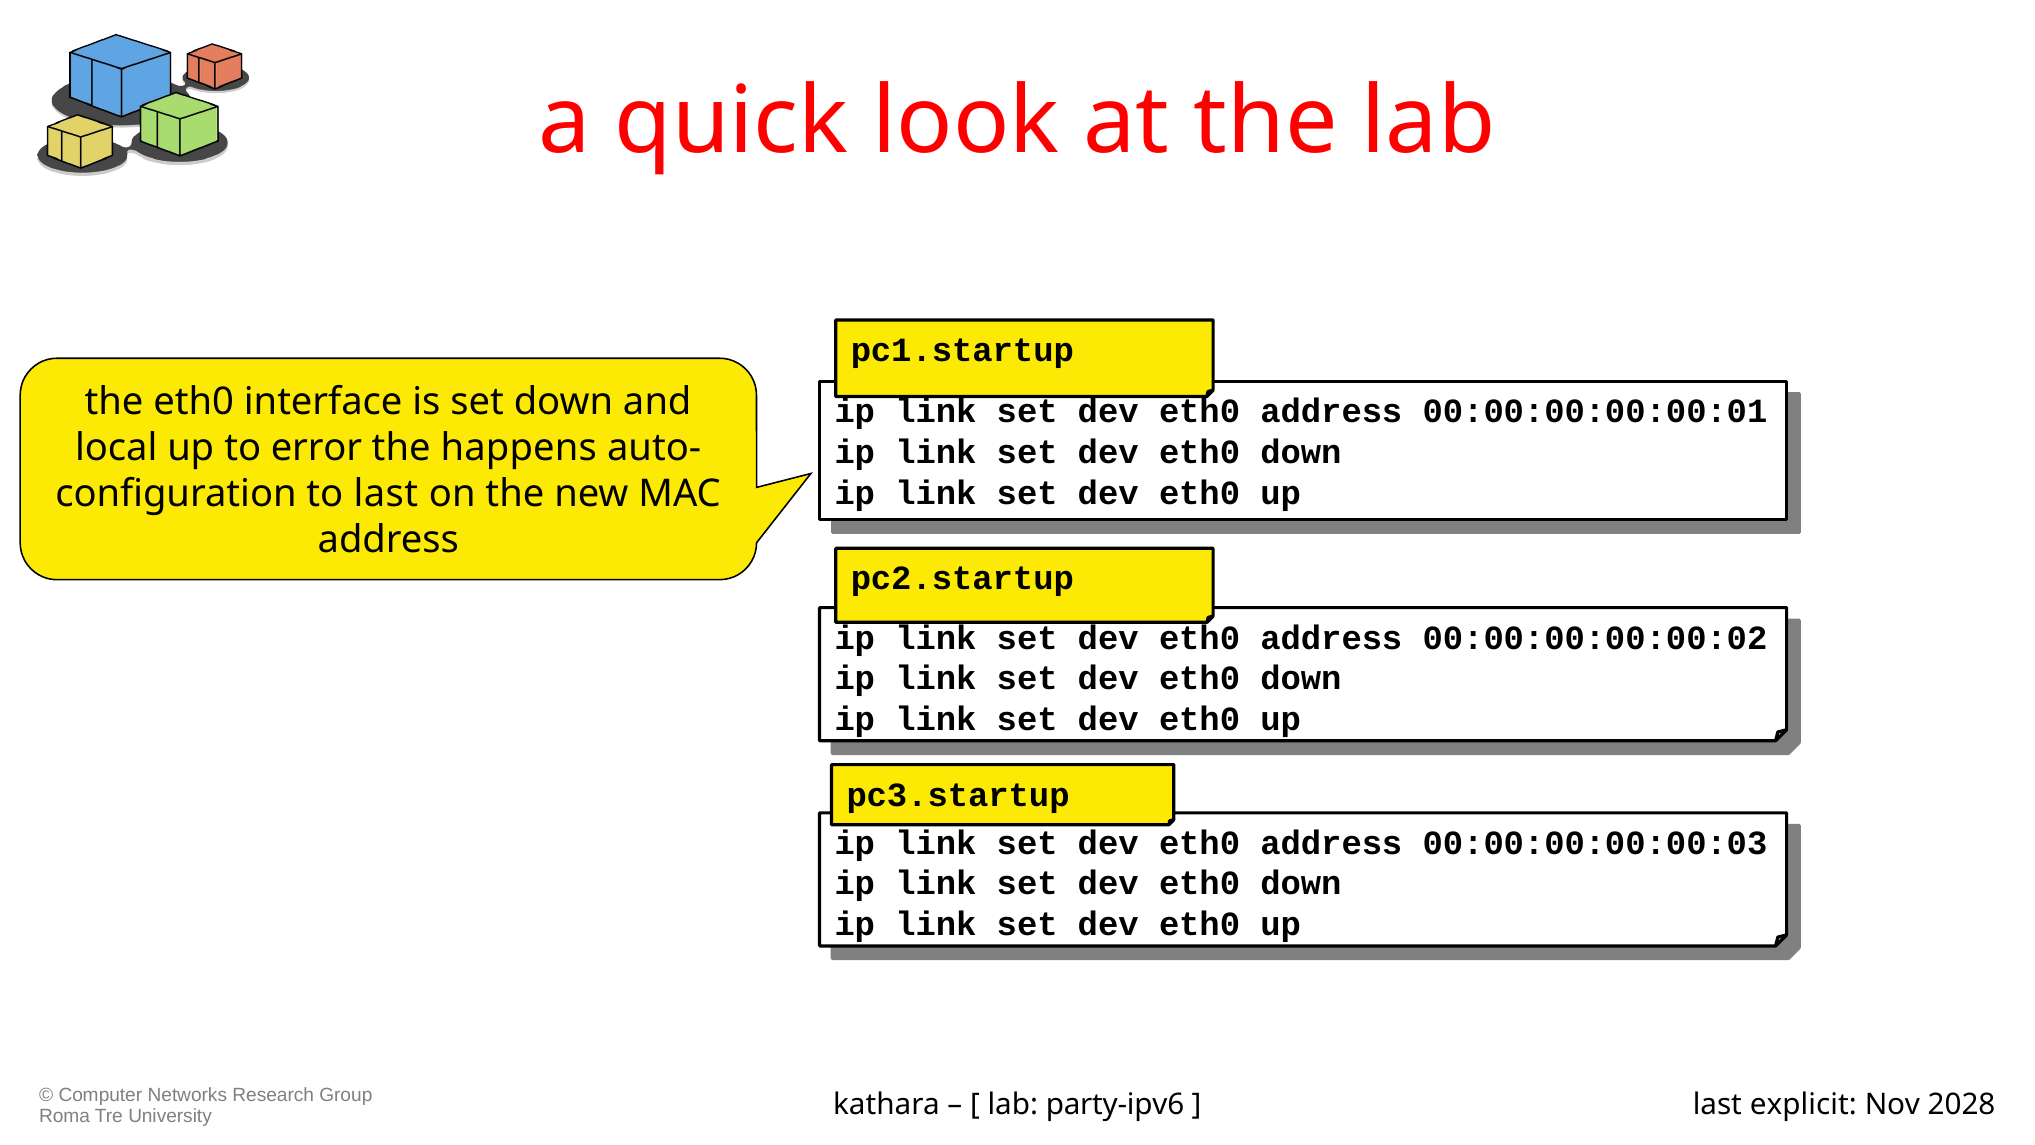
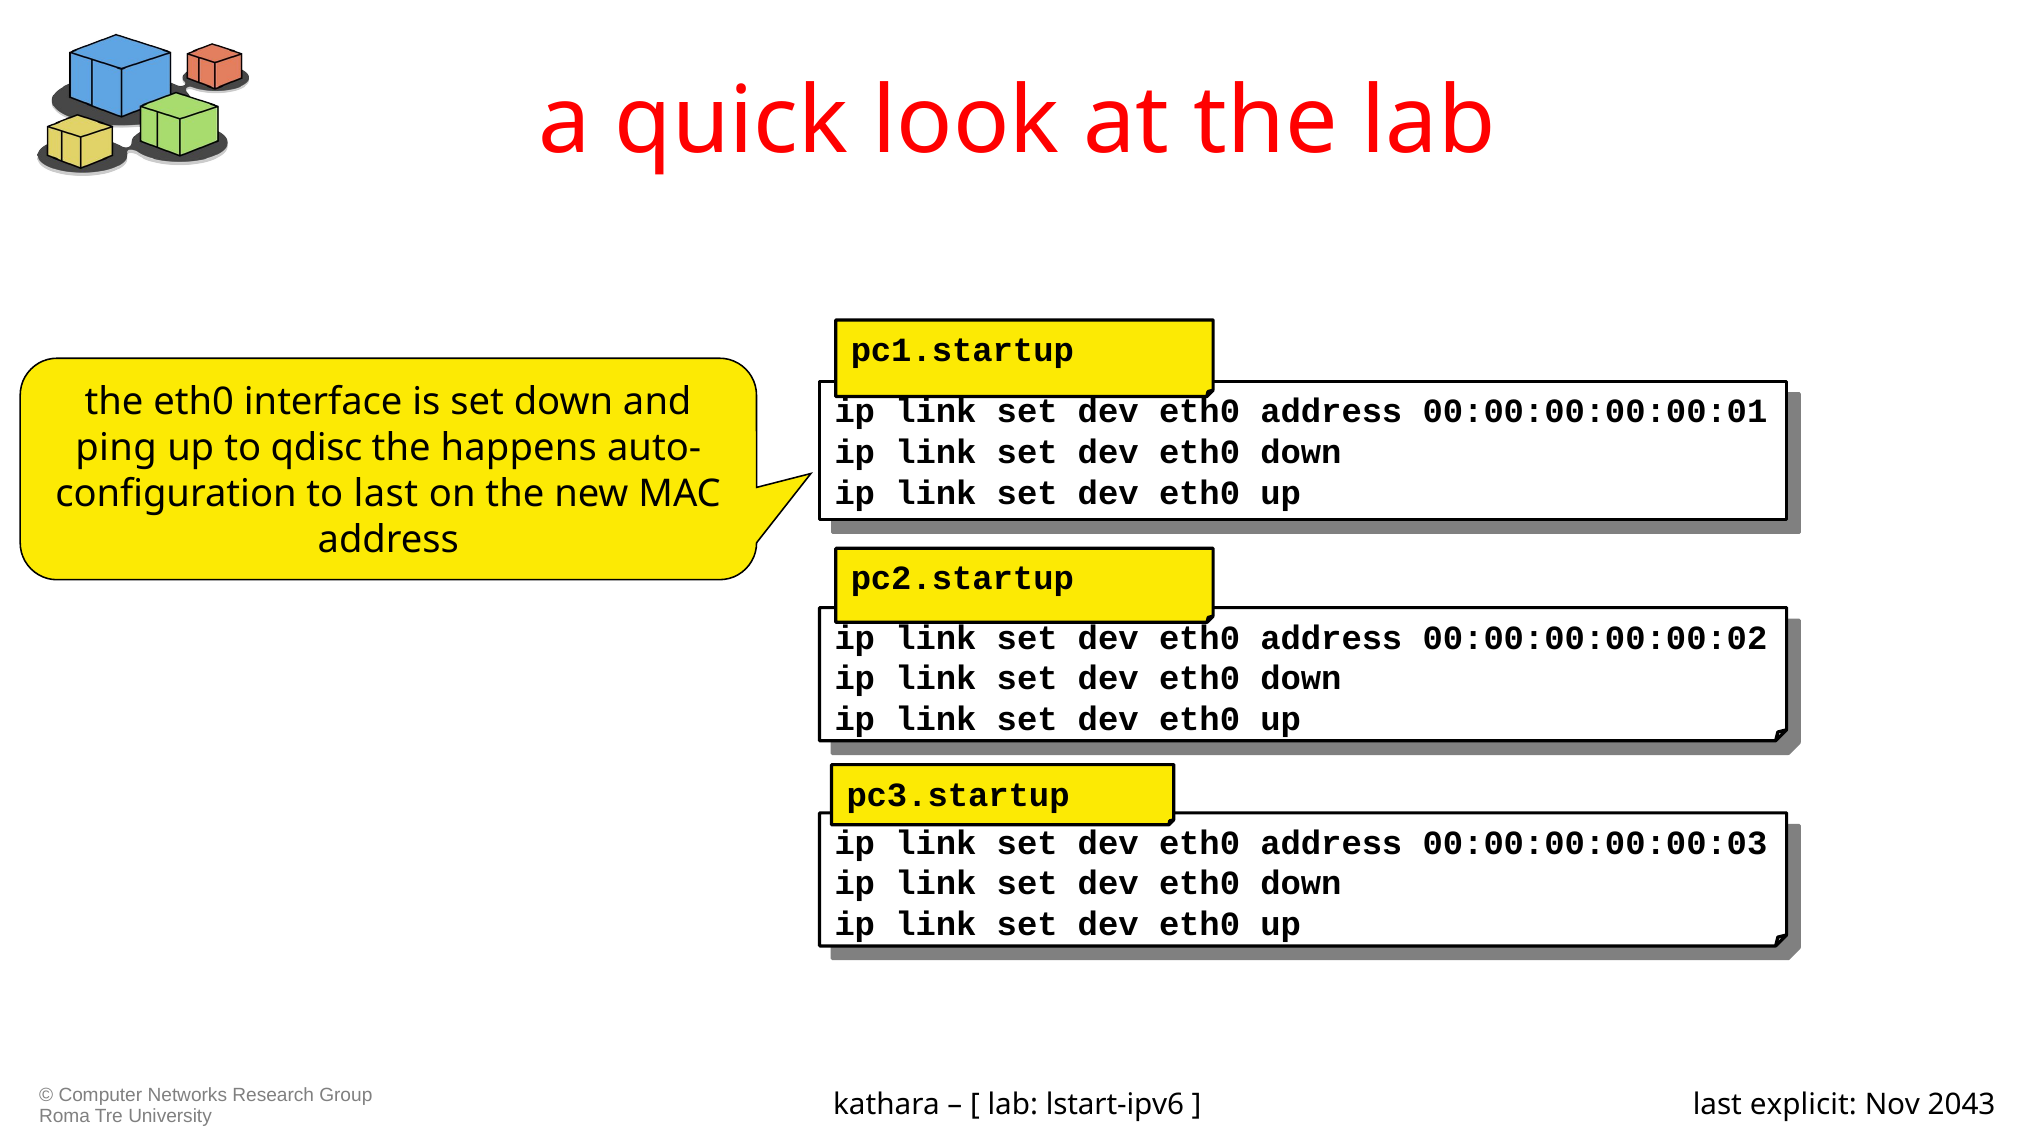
local: local -> ping
error: error -> qdisc
party-ipv6: party-ipv6 -> lstart-ipv6
2028: 2028 -> 2043
